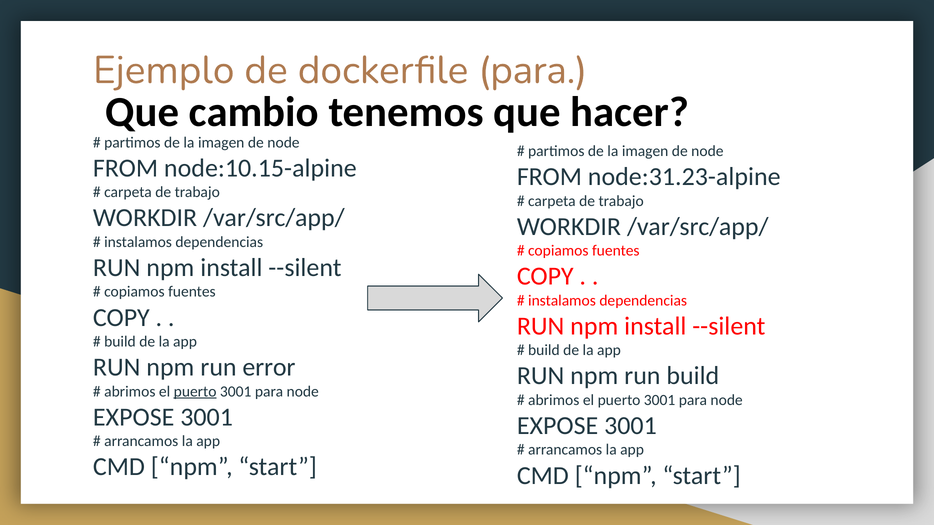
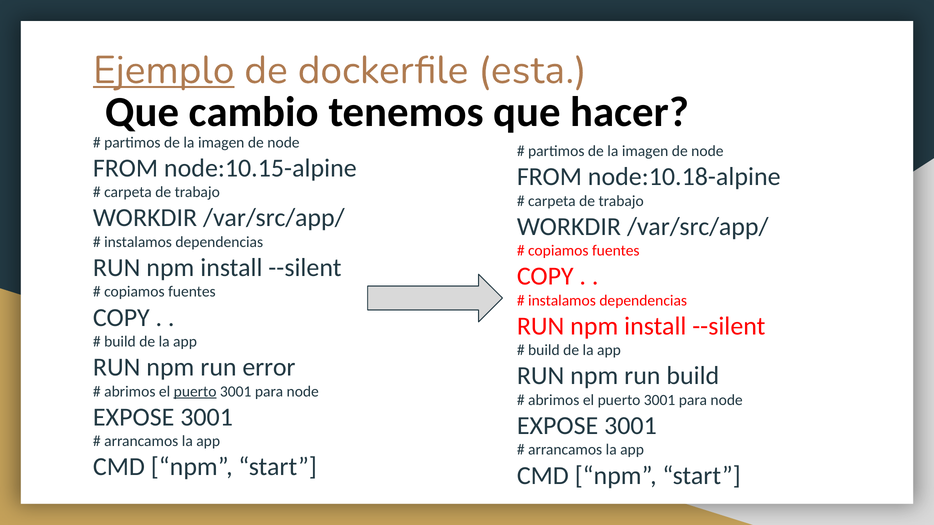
Ejemplo underline: none -> present
dockerfile para: para -> esta
node:31.23-alpine: node:31.23-alpine -> node:10.18-alpine
